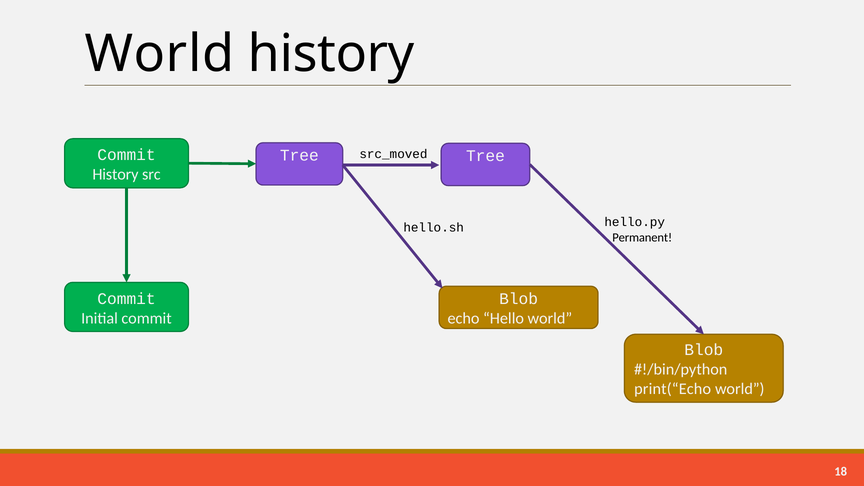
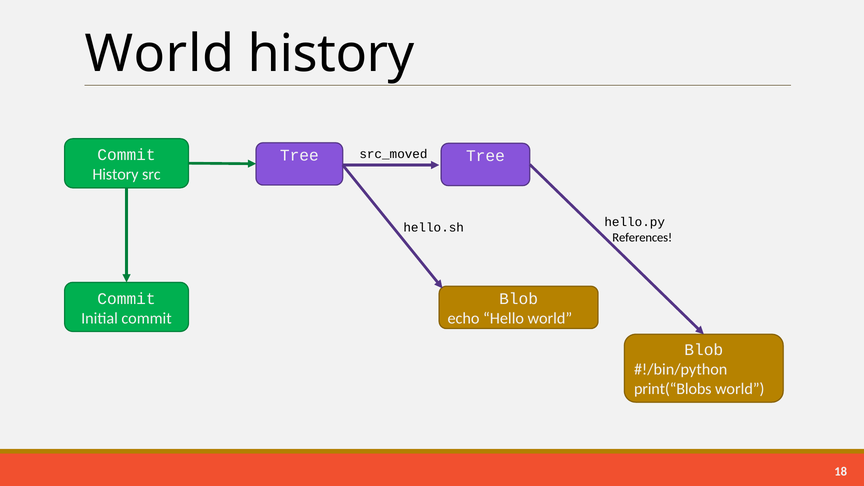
Permanent: Permanent -> References
print(“Echo: print(“Echo -> print(“Blobs
